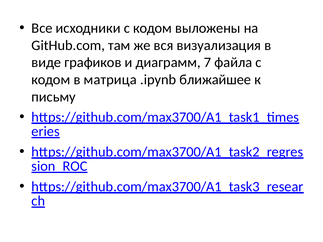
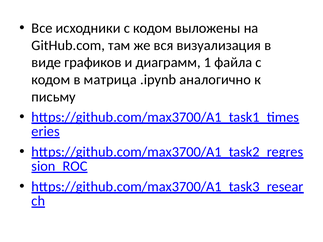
7: 7 -> 1
ближайшее: ближайшее -> аналогично
